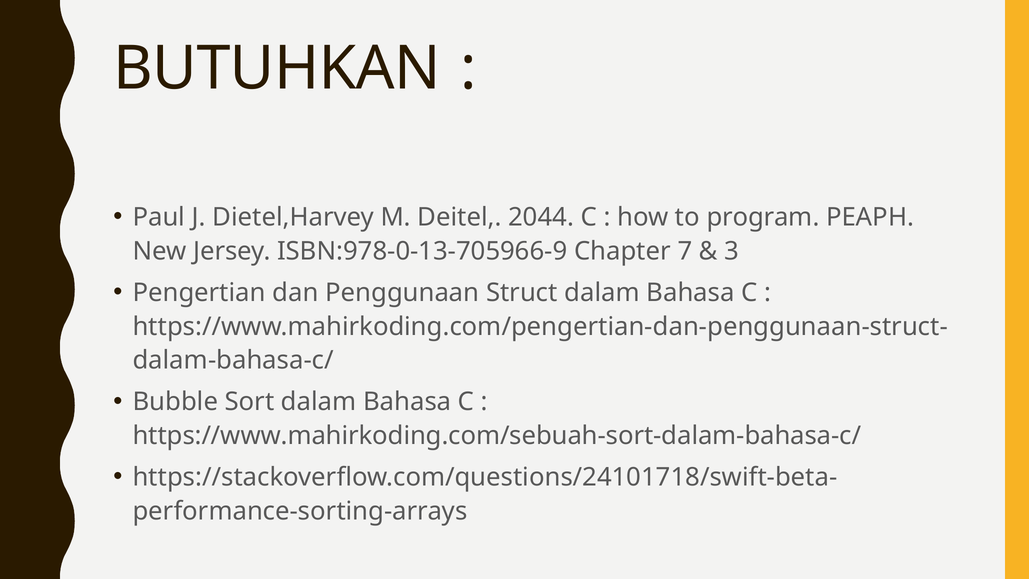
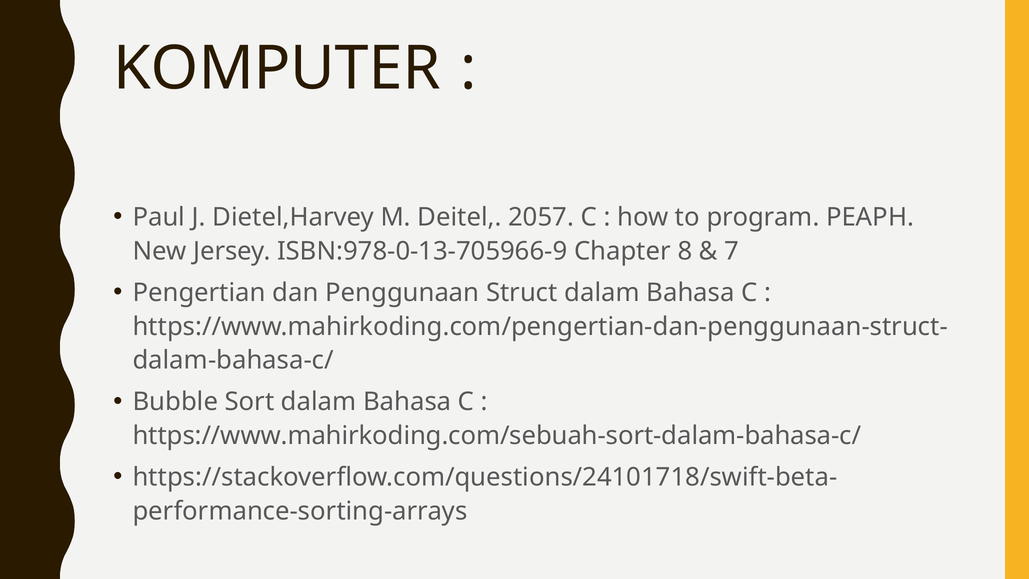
BUTUHKAN: BUTUHKAN -> KOMPUTER
2044: 2044 -> 2057
7: 7 -> 8
3: 3 -> 7
